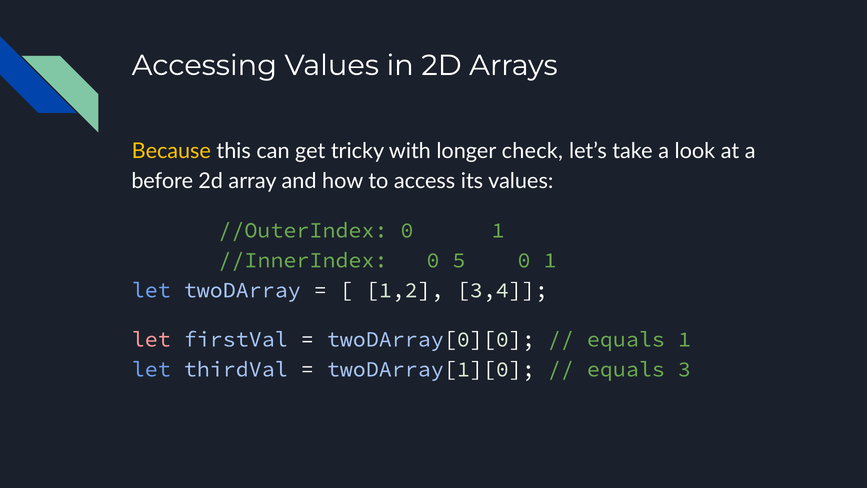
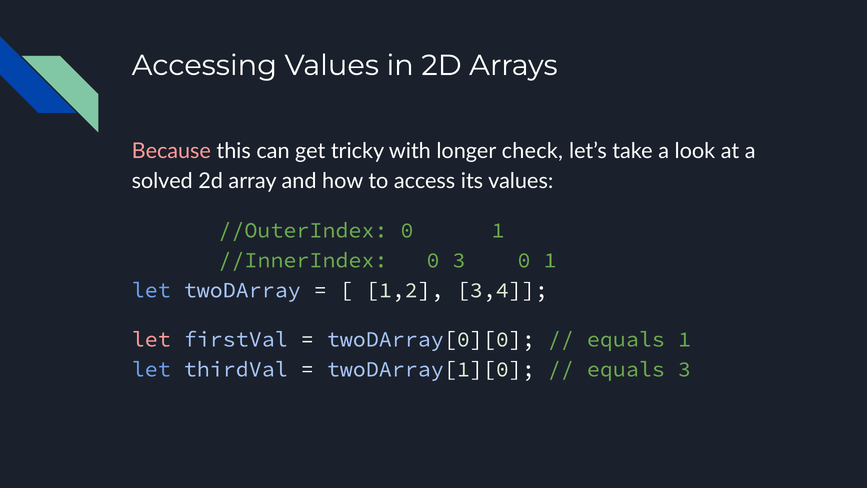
Because colour: yellow -> pink
before: before -> solved
0 5: 5 -> 3
